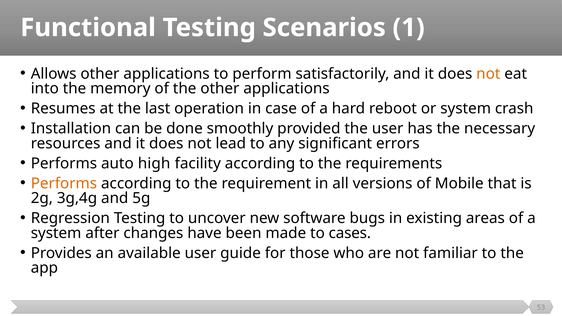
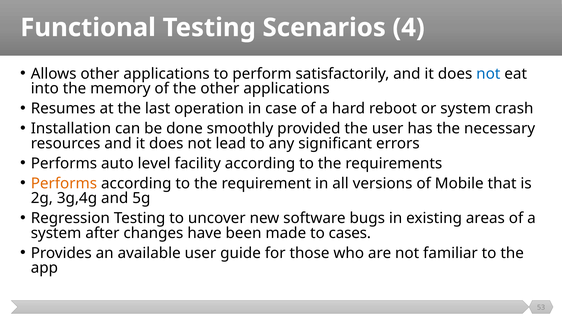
1: 1 -> 4
not at (488, 74) colour: orange -> blue
high: high -> level
